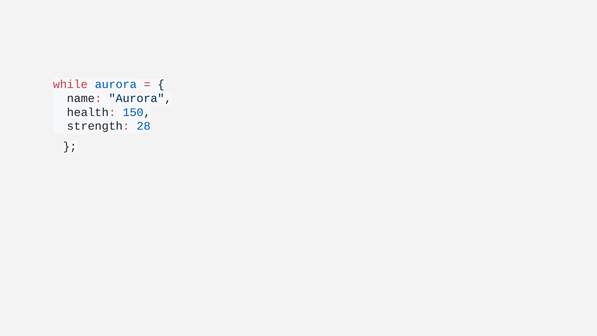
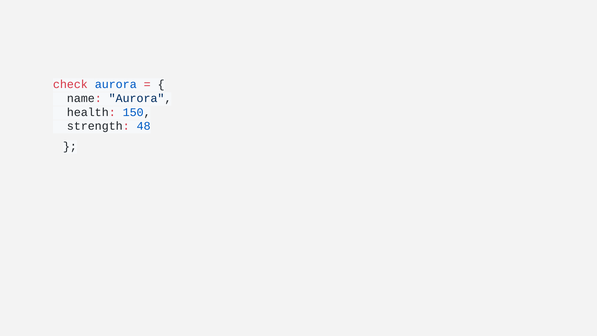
while: while -> check
28: 28 -> 48
